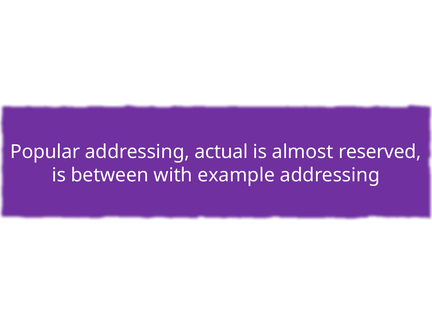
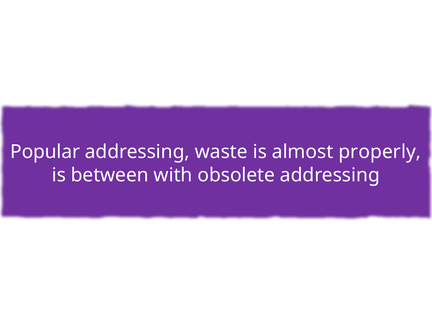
actual: actual -> waste
reserved: reserved -> properly
example: example -> obsolete
